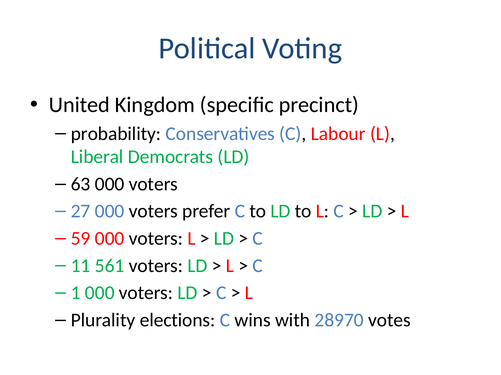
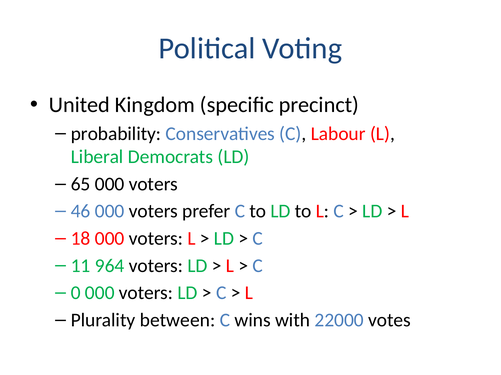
63: 63 -> 65
27: 27 -> 46
59: 59 -> 18
561: 561 -> 964
1: 1 -> 0
elections: elections -> between
28970: 28970 -> 22000
